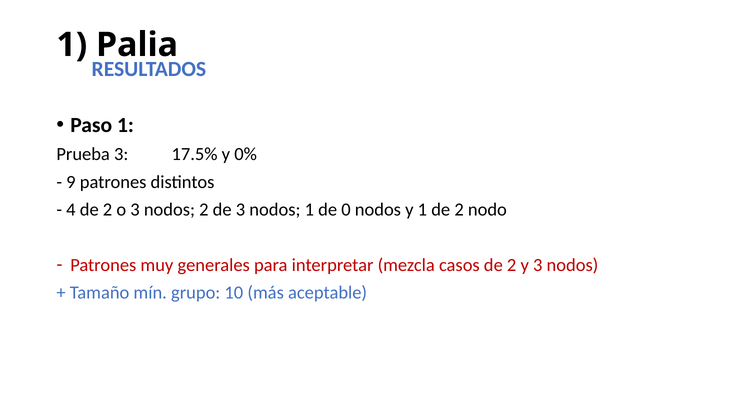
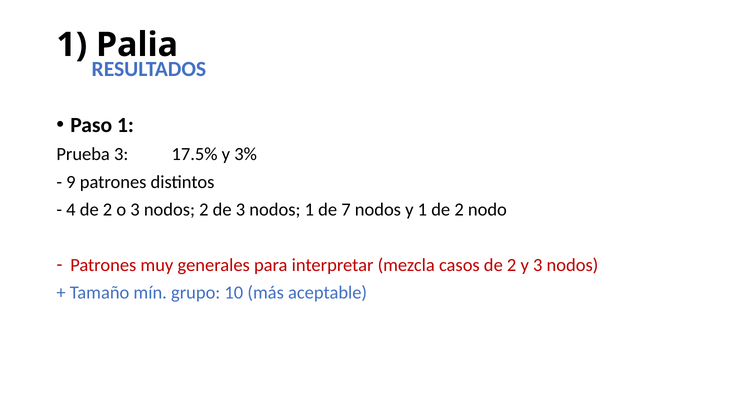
0%: 0% -> 3%
0: 0 -> 7
